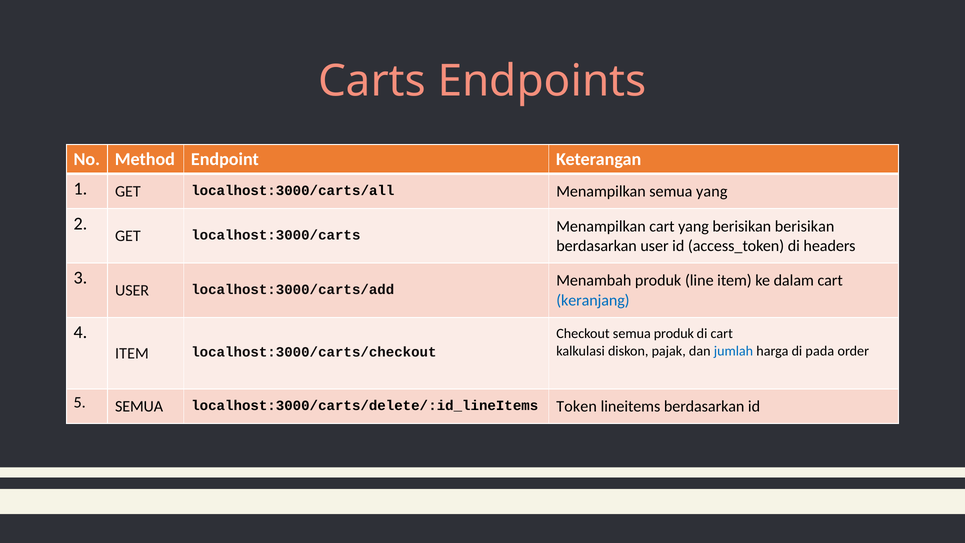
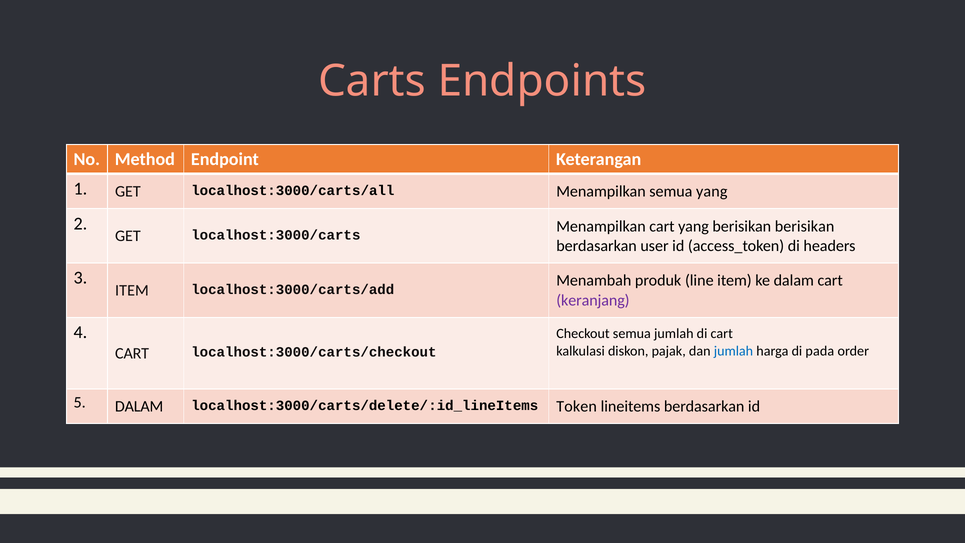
USER at (132, 290): USER -> ITEM
keranjang colour: blue -> purple
semua produk: produk -> jumlah
ITEM at (132, 353): ITEM -> CART
5 SEMUA: SEMUA -> DALAM
